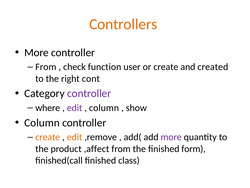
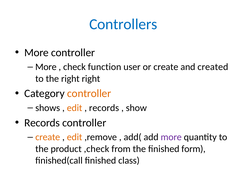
Controllers colour: orange -> blue
From at (46, 67): From -> More
right cont: cont -> right
controller at (89, 93) colour: purple -> orange
where: where -> shows
edit at (75, 108) colour: purple -> orange
column at (104, 108): column -> records
Column at (42, 122): Column -> Records
,affect: ,affect -> ,check
